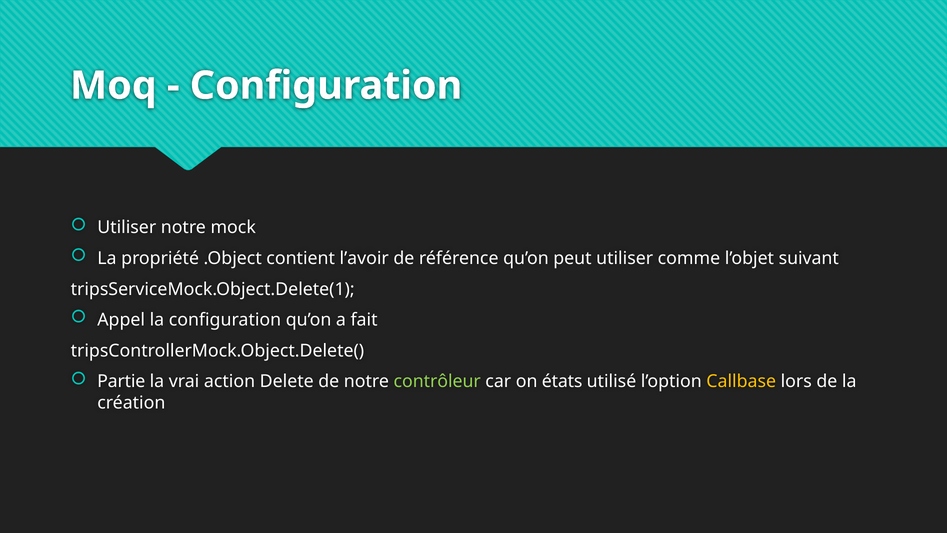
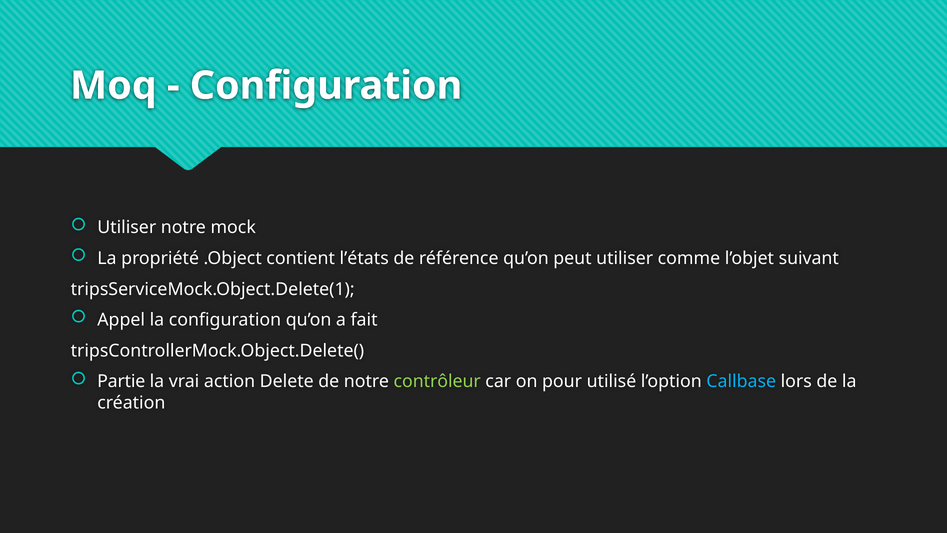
l’avoir: l’avoir -> l’états
états: états -> pour
Callbase colour: yellow -> light blue
